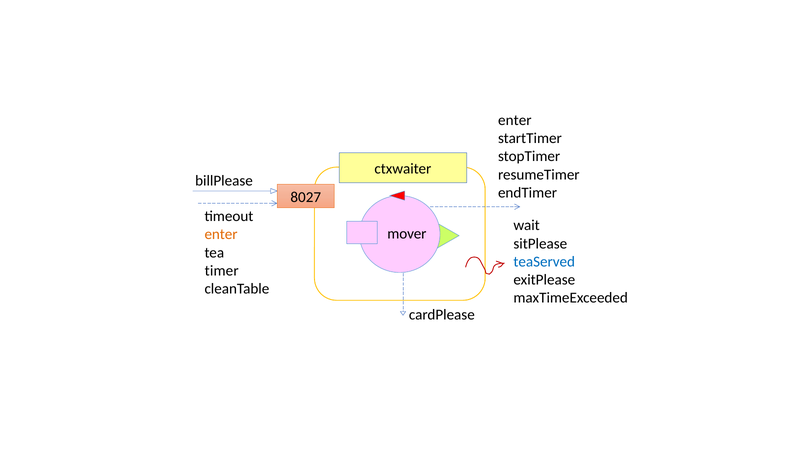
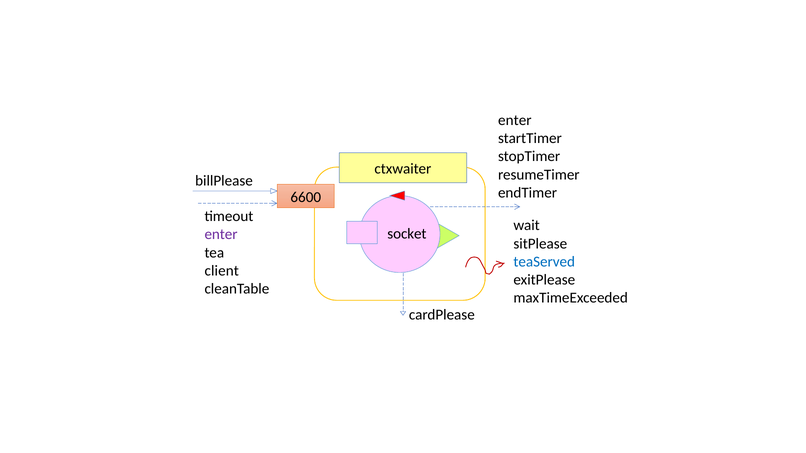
8027: 8027 -> 6600
mover: mover -> socket
enter at (221, 235) colour: orange -> purple
timer: timer -> client
